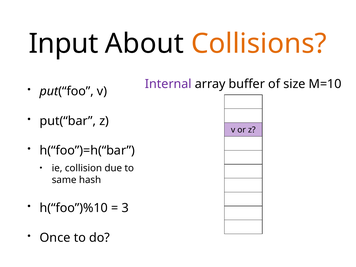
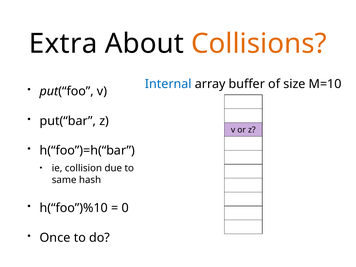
Input: Input -> Extra
Internal colour: purple -> blue
3: 3 -> 0
